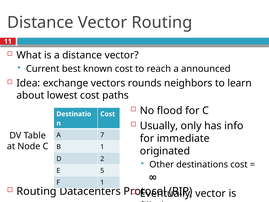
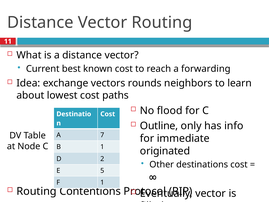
announced: announced -> forwarding
Usually: Usually -> Outline
Datacenters: Datacenters -> Contentions
